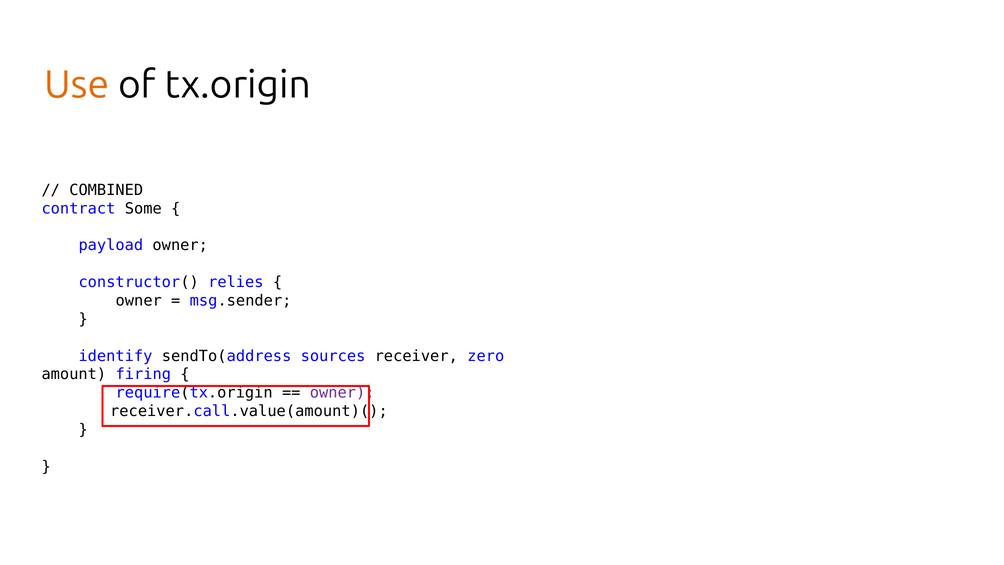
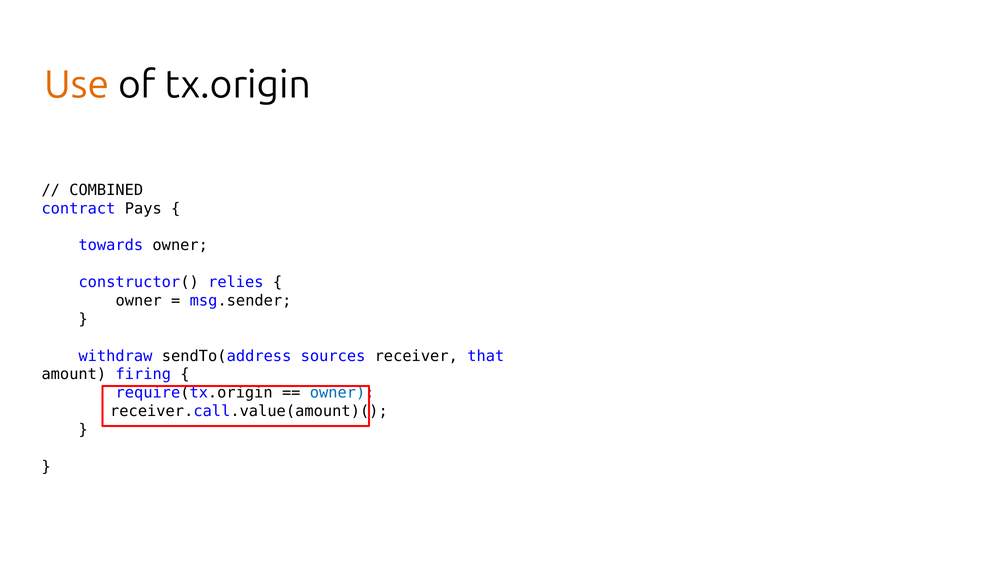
Some: Some -> Pays
payload: payload -> towards
identify: identify -> withdraw
zero: zero -> that
owner at (342, 393) colour: purple -> blue
